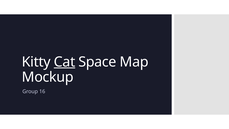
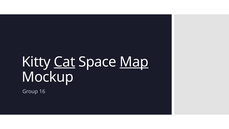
Map underline: none -> present
